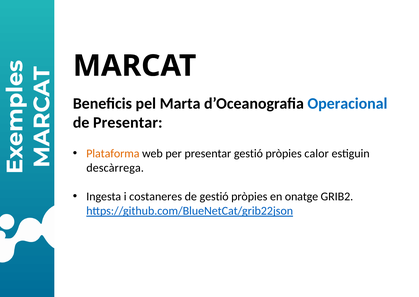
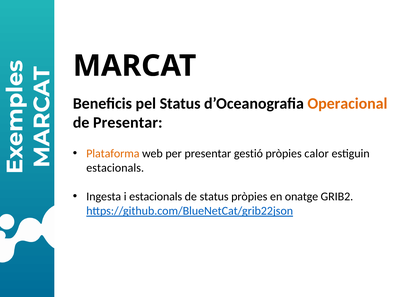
pel Marta: Marta -> Status
Operacional colour: blue -> orange
descàrrega at (115, 167): descàrrega -> estacionals
i costaneres: costaneres -> estacionals
de gestió: gestió -> status
